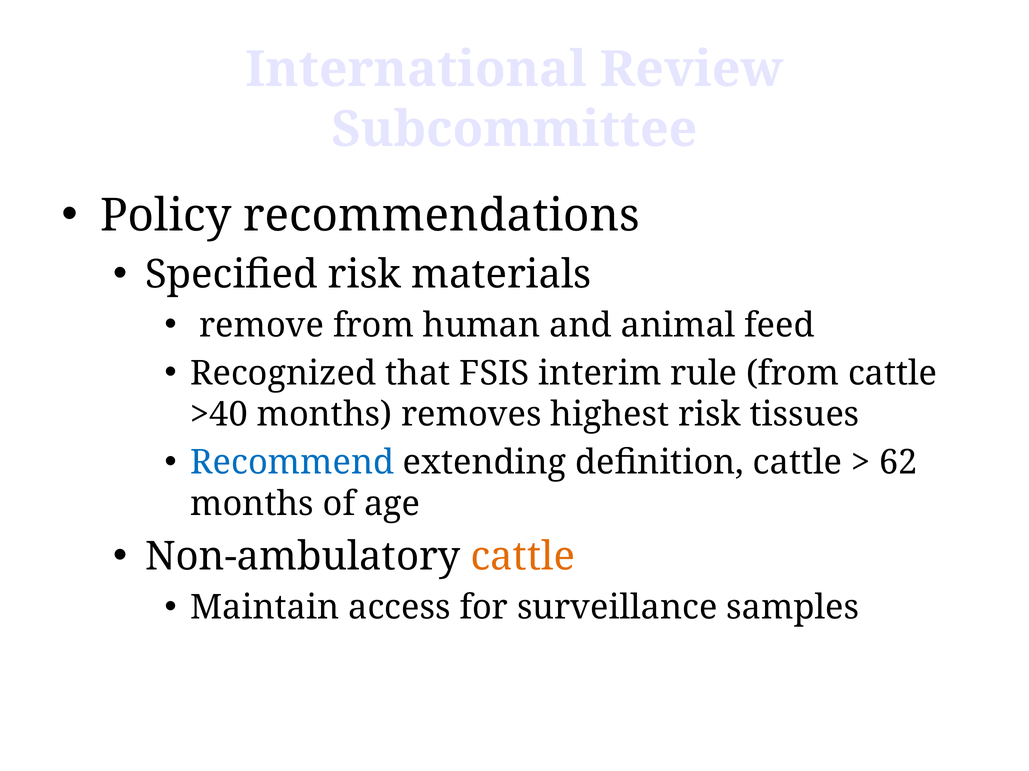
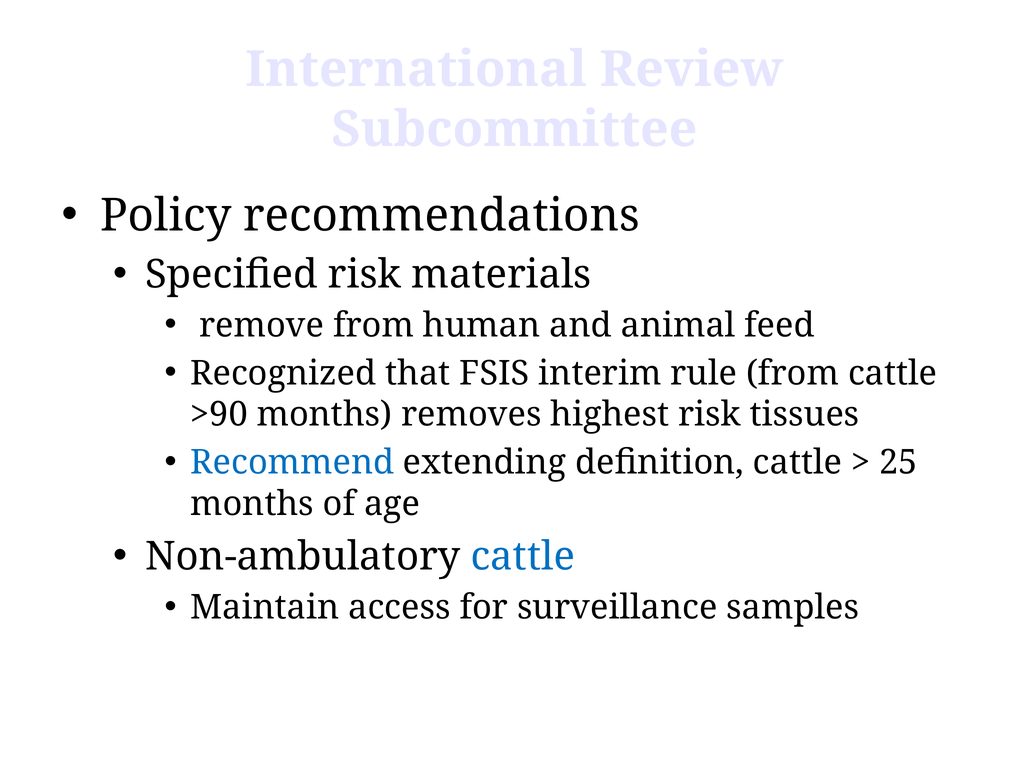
>40: >40 -> >90
62: 62 -> 25
cattle at (523, 557) colour: orange -> blue
